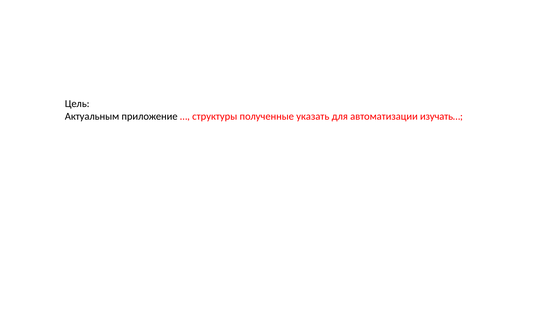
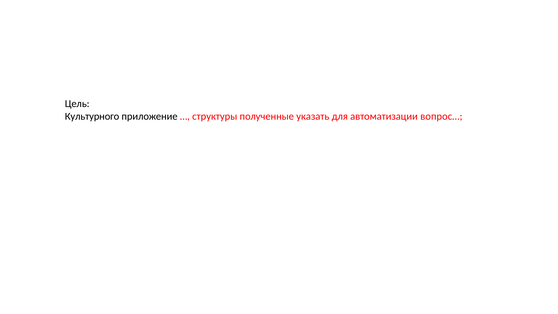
Актуальным: Актуальным -> Культурного
изучать…: изучать… -> вопрос…
